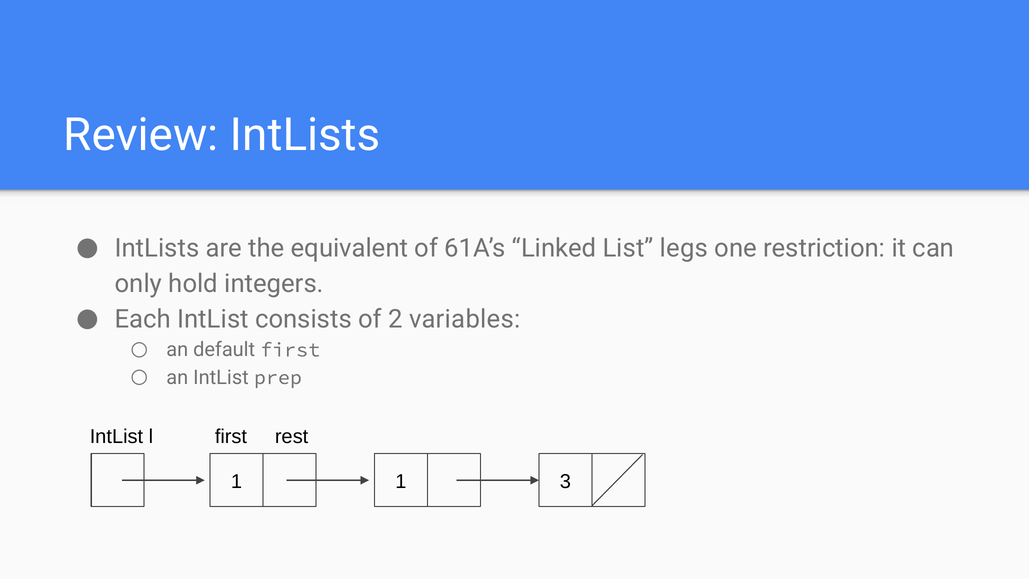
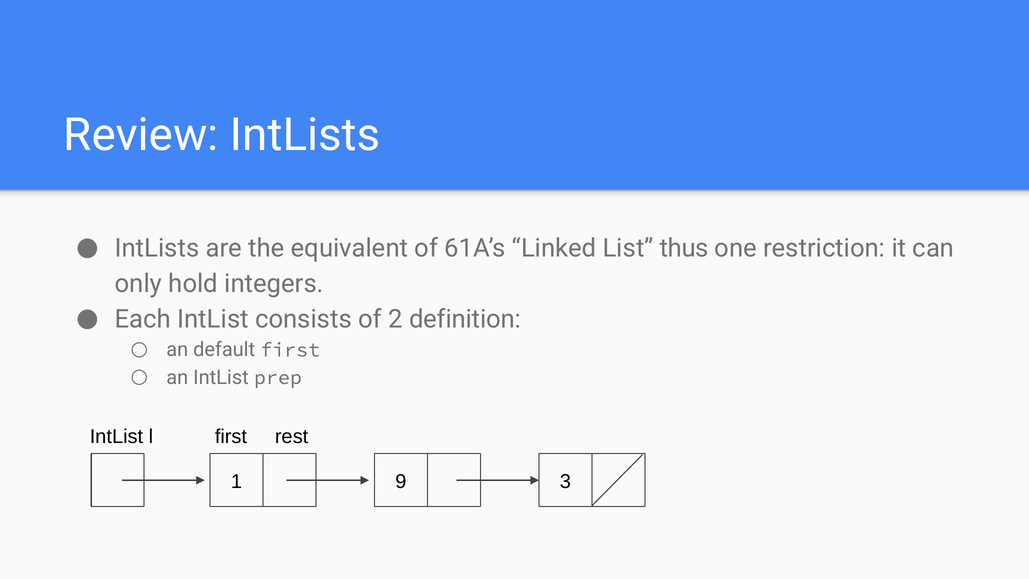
legs: legs -> thus
variables: variables -> definition
1 1: 1 -> 9
